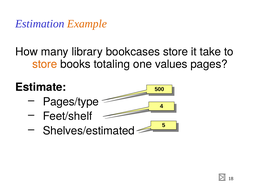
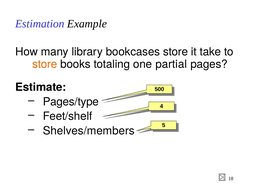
Example colour: orange -> black
values: values -> partial
Shelves/estimated: Shelves/estimated -> Shelves/members
